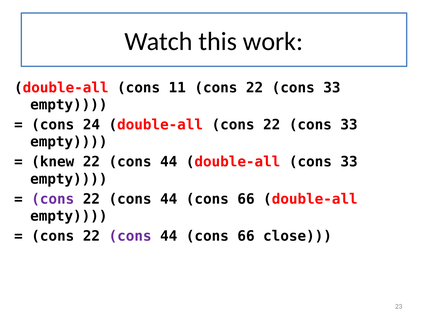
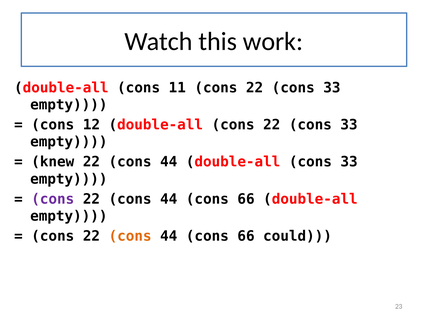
24: 24 -> 12
cons at (130, 236) colour: purple -> orange
close: close -> could
